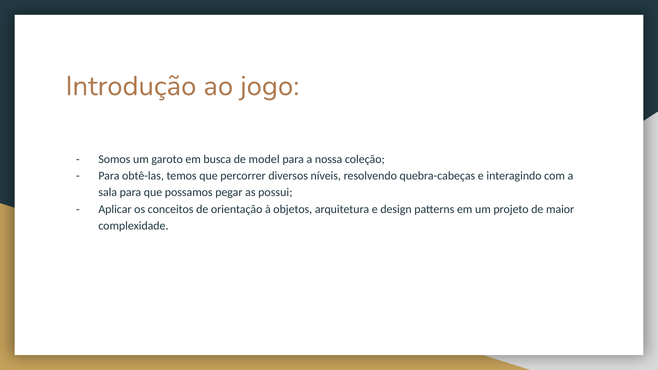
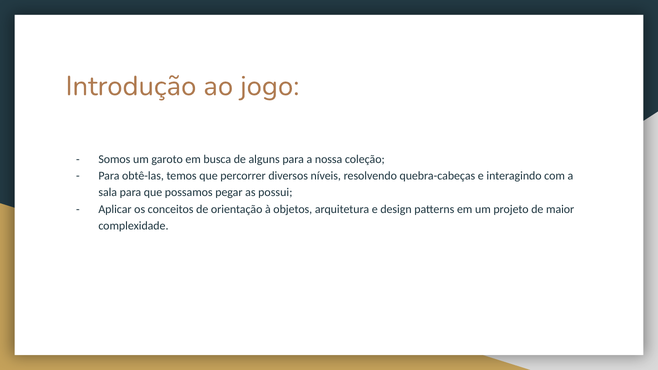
model: model -> alguns
